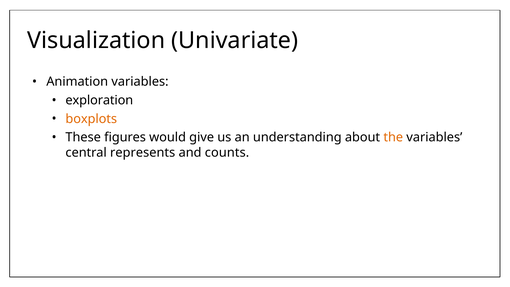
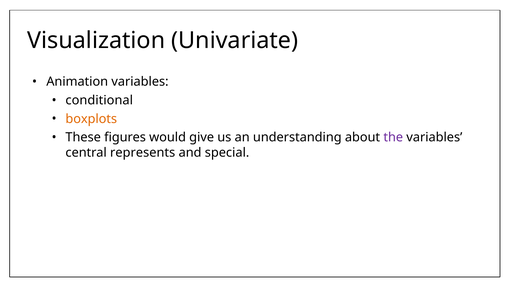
exploration: exploration -> conditional
the colour: orange -> purple
counts: counts -> special
